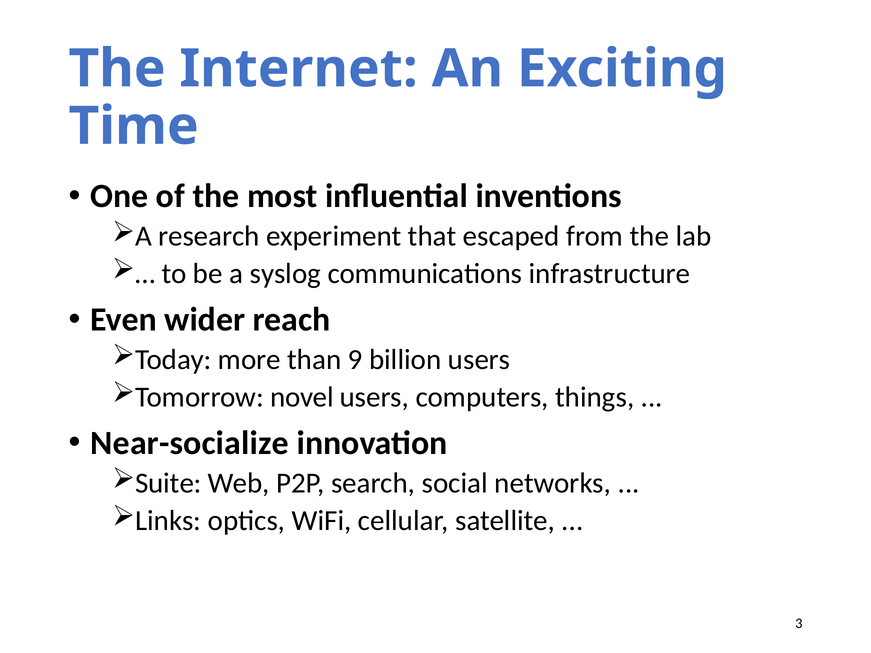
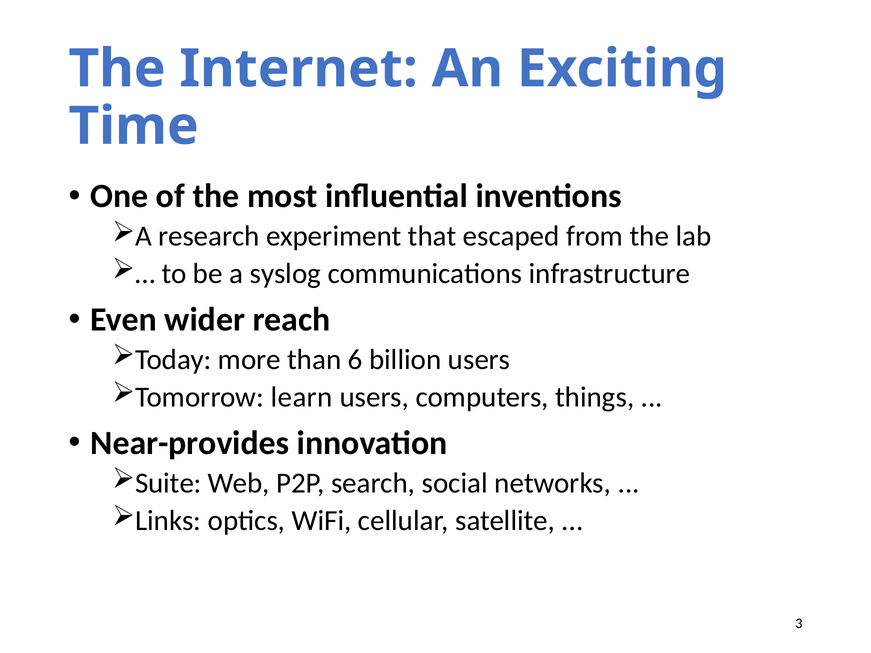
9: 9 -> 6
novel: novel -> learn
Near-socialize: Near-socialize -> Near-provides
